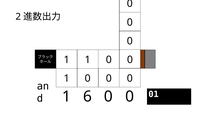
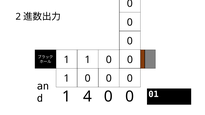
6: 6 -> 4
